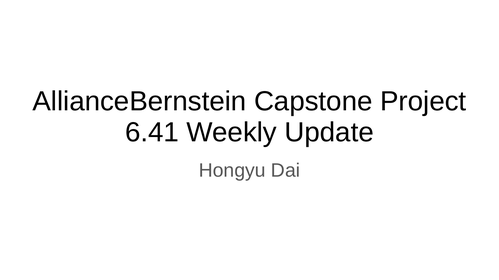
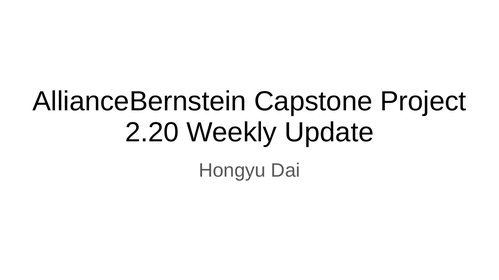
6.41: 6.41 -> 2.20
